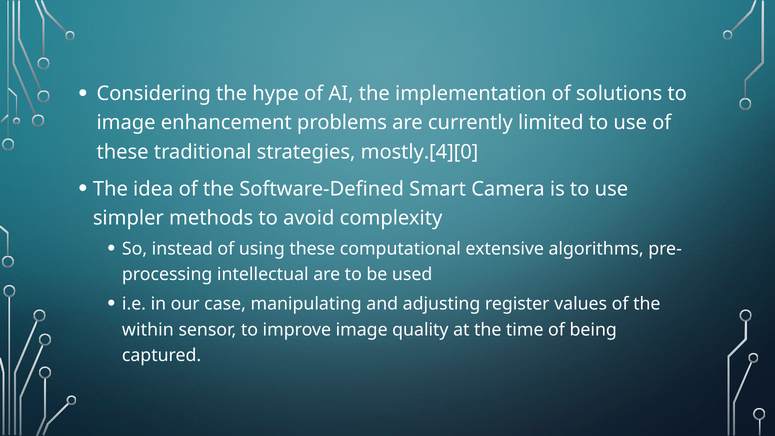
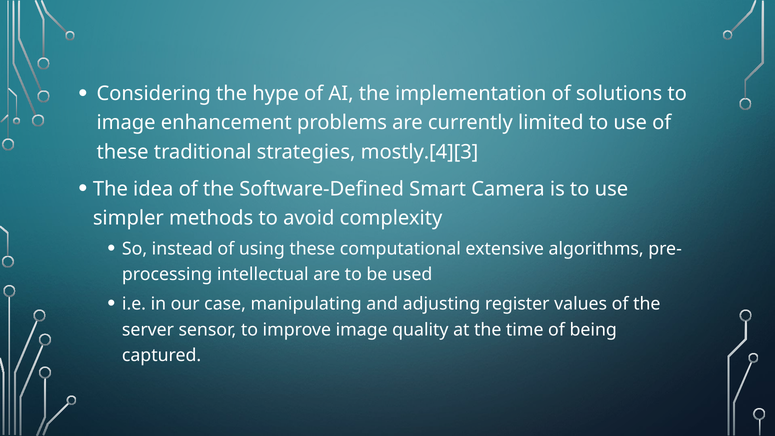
mostly.[4][0: mostly.[4][0 -> mostly.[4][3
within: within -> server
